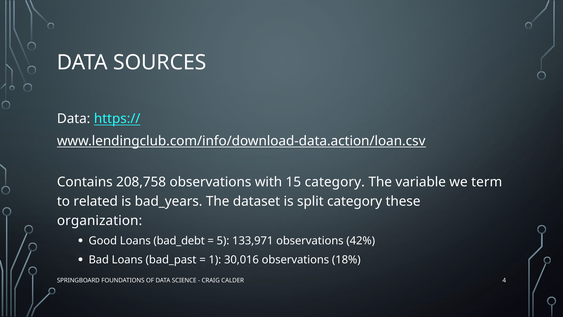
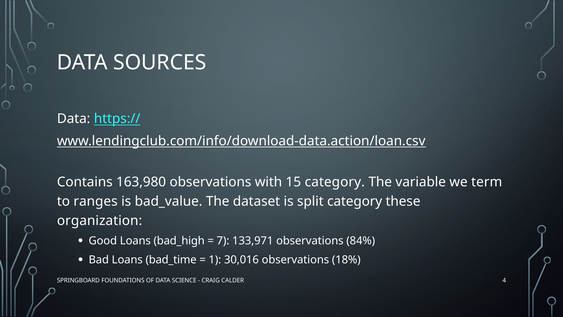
208,758: 208,758 -> 163,980
related: related -> ranges
bad_years: bad_years -> bad_value
bad_debt: bad_debt -> bad_high
5: 5 -> 7
42%: 42% -> 84%
bad_past: bad_past -> bad_time
